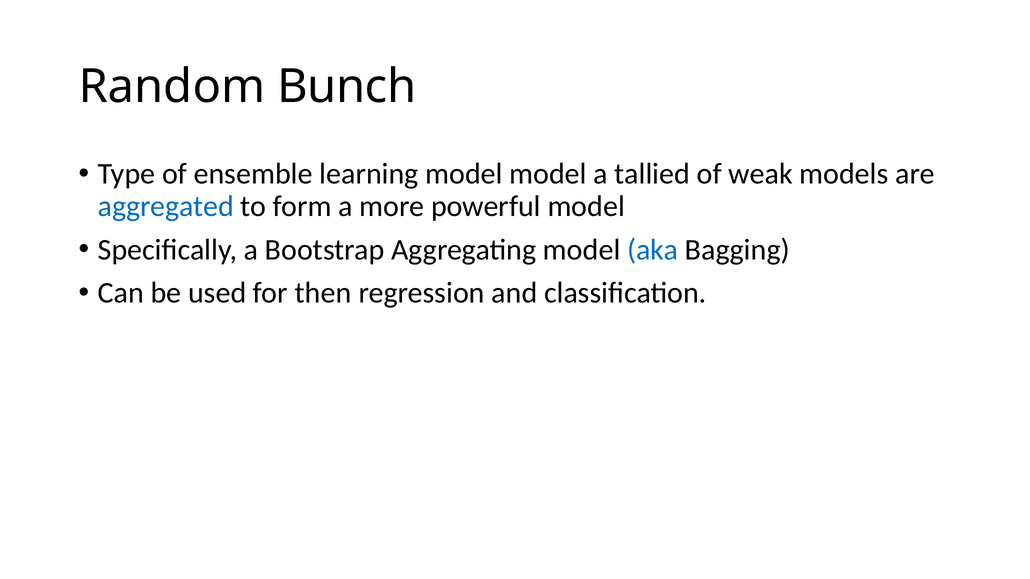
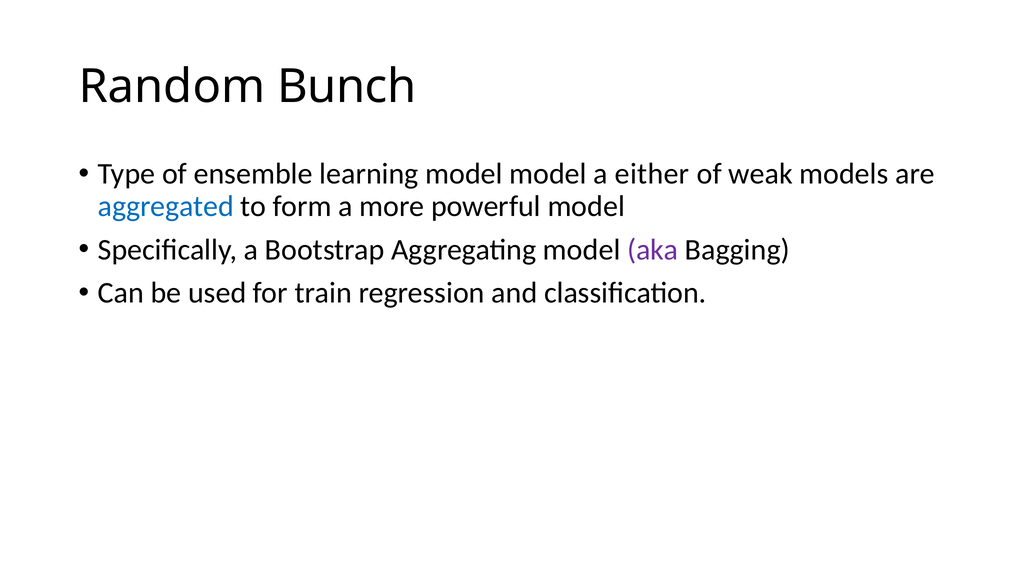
tallied: tallied -> either
aka colour: blue -> purple
then: then -> train
